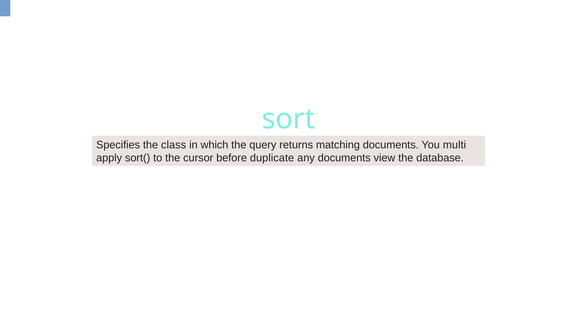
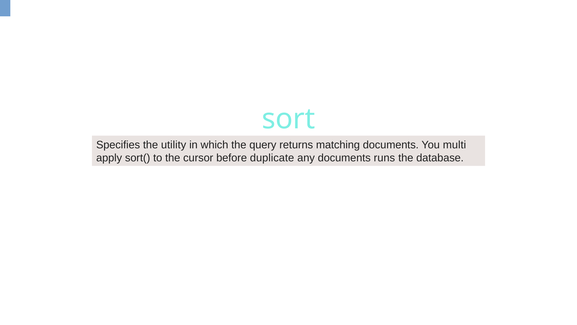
class: class -> utility
view: view -> runs
